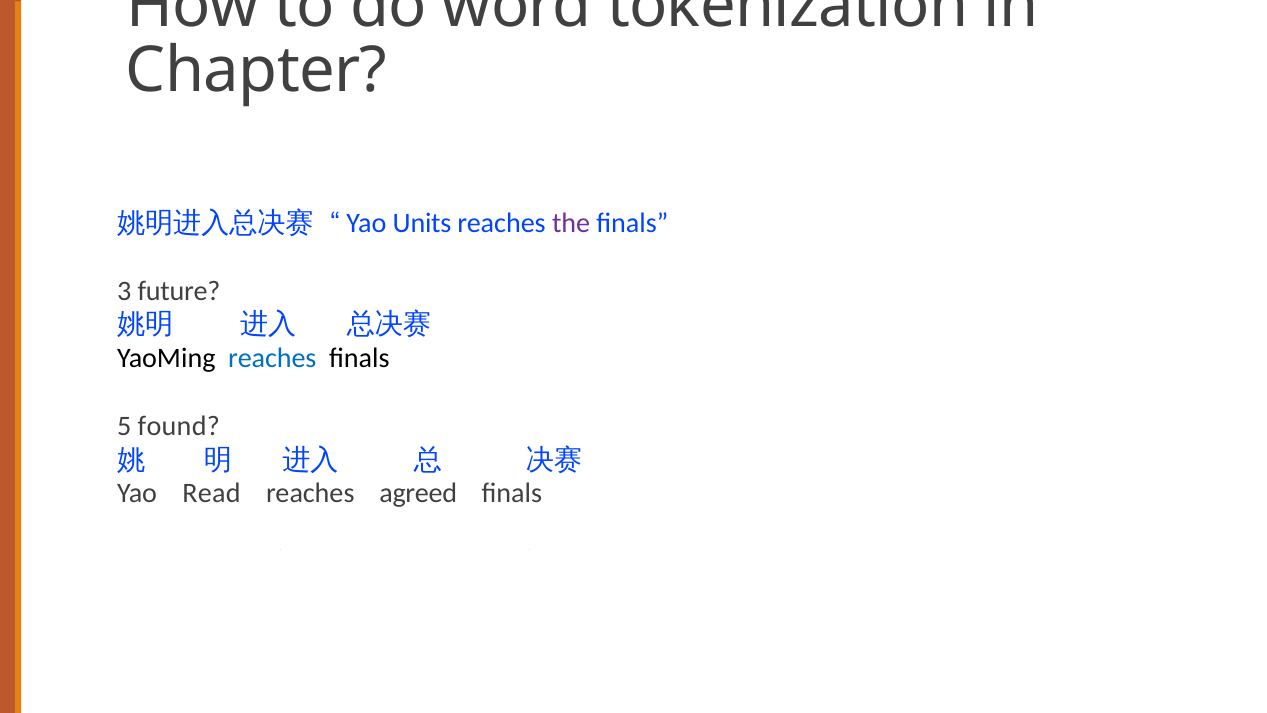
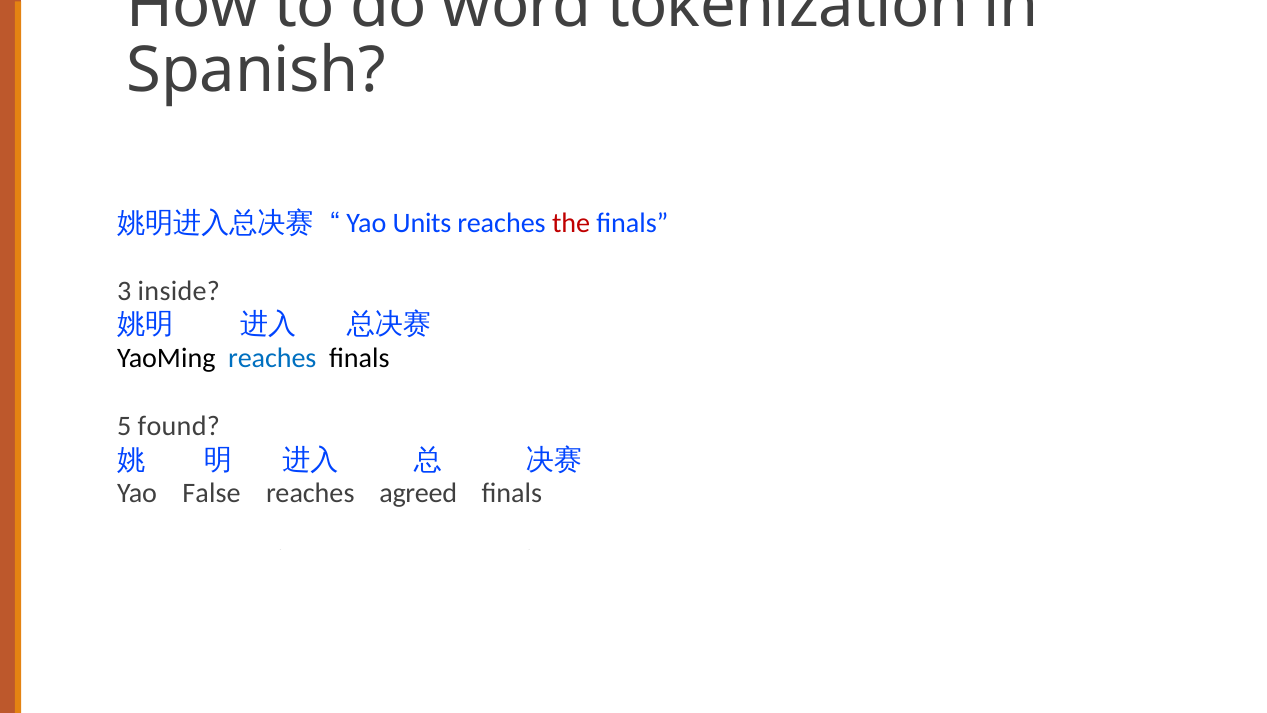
Chapter: Chapter -> Spanish
the colour: purple -> red
future: future -> inside
Read: Read -> False
